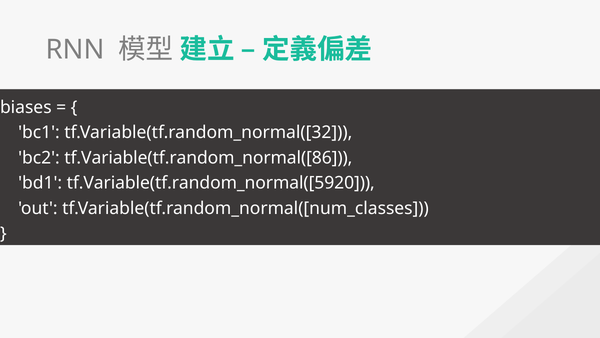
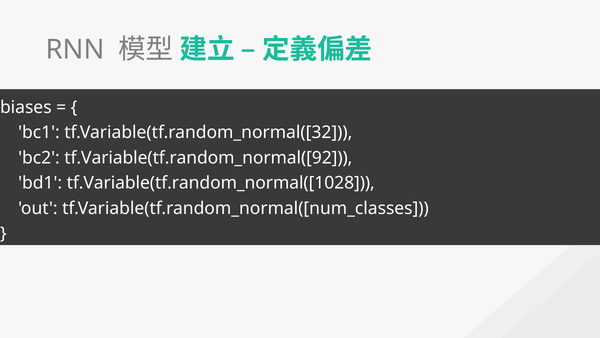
tf.Variable(tf.random_normal([86: tf.Variable(tf.random_normal([86 -> tf.Variable(tf.random_normal([92
tf.Variable(tf.random_normal([5920: tf.Variable(tf.random_normal([5920 -> tf.Variable(tf.random_normal([1028
